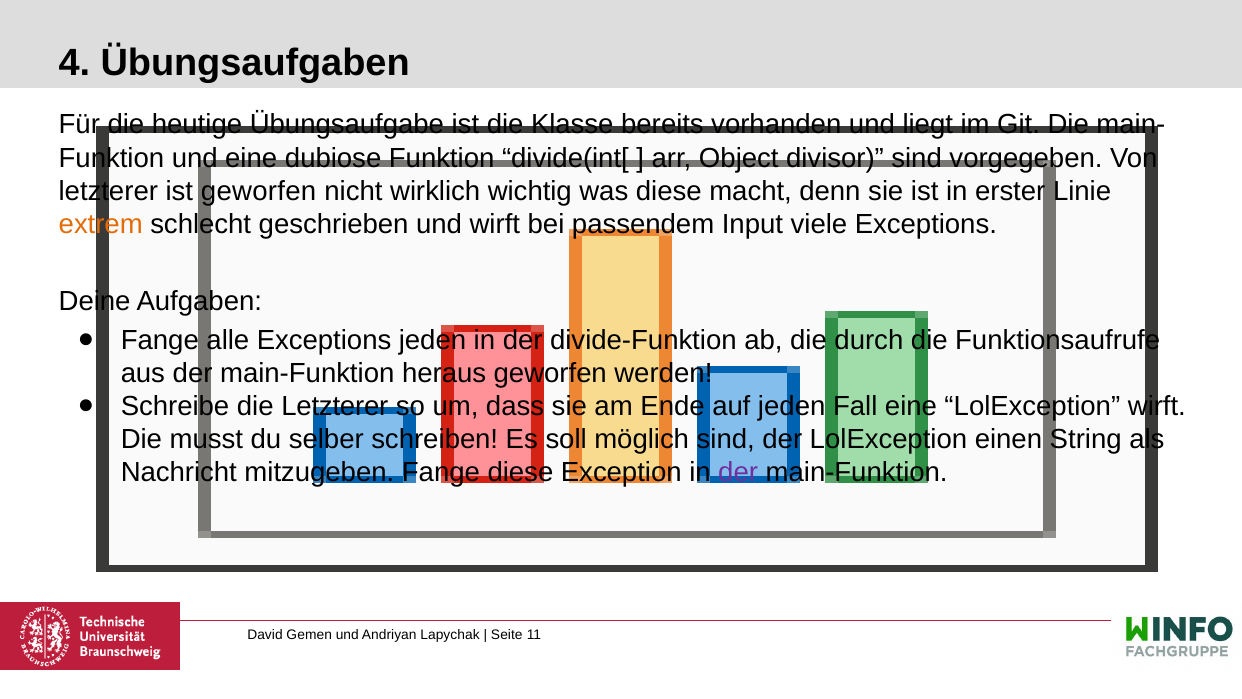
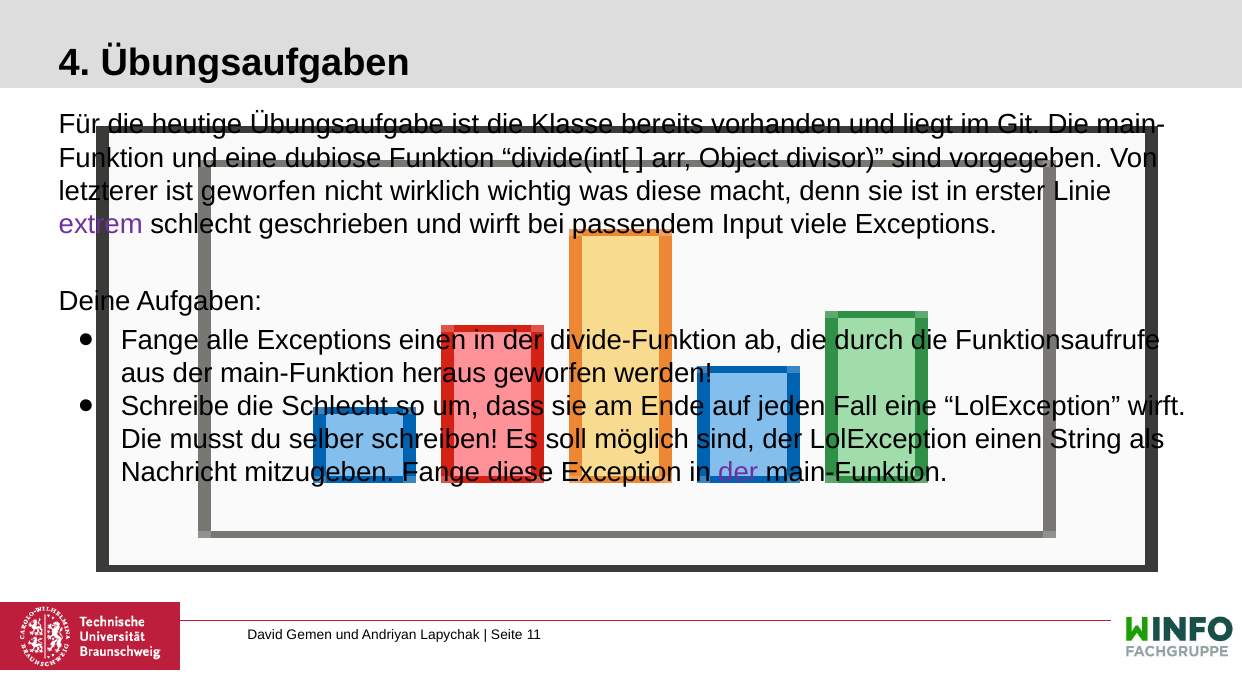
extrem colour: orange -> purple
Exceptions jeden: jeden -> einen
die Letzterer: Letzterer -> Schlecht
